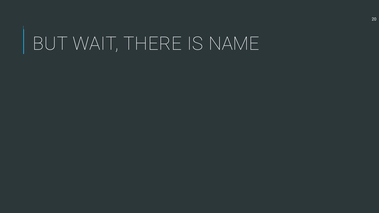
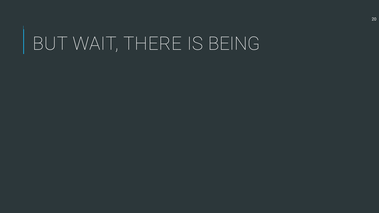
NAME: NAME -> BEING
